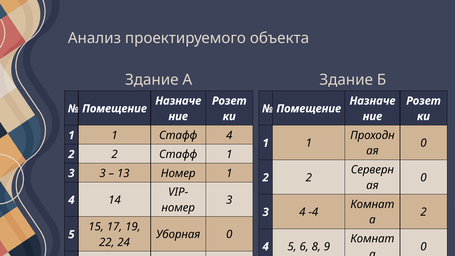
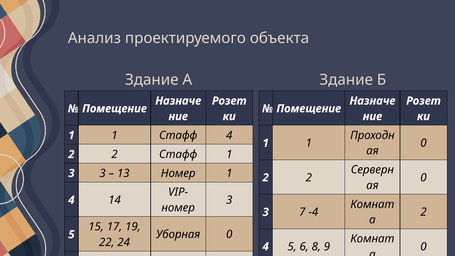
3 4: 4 -> 7
